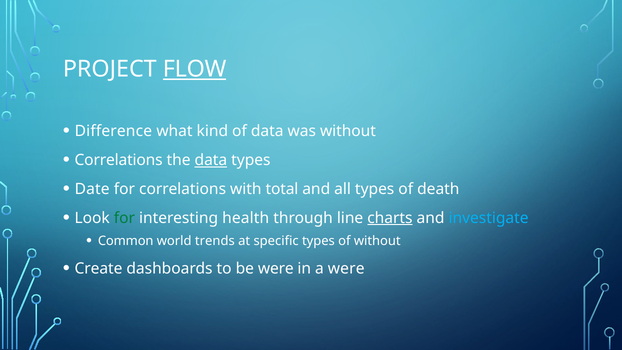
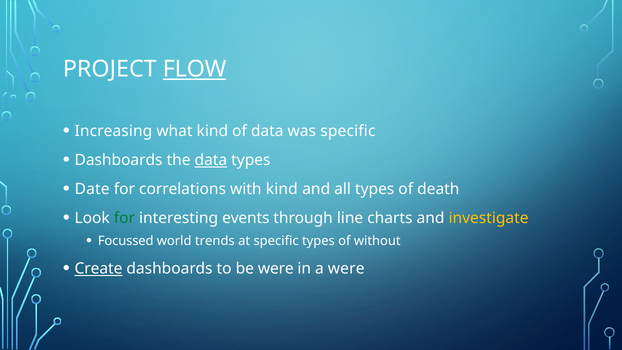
Difference: Difference -> Increasing
was without: without -> specific
Correlations at (119, 160): Correlations -> Dashboards
with total: total -> kind
health: health -> events
charts underline: present -> none
investigate colour: light blue -> yellow
Common: Common -> Focussed
Create underline: none -> present
